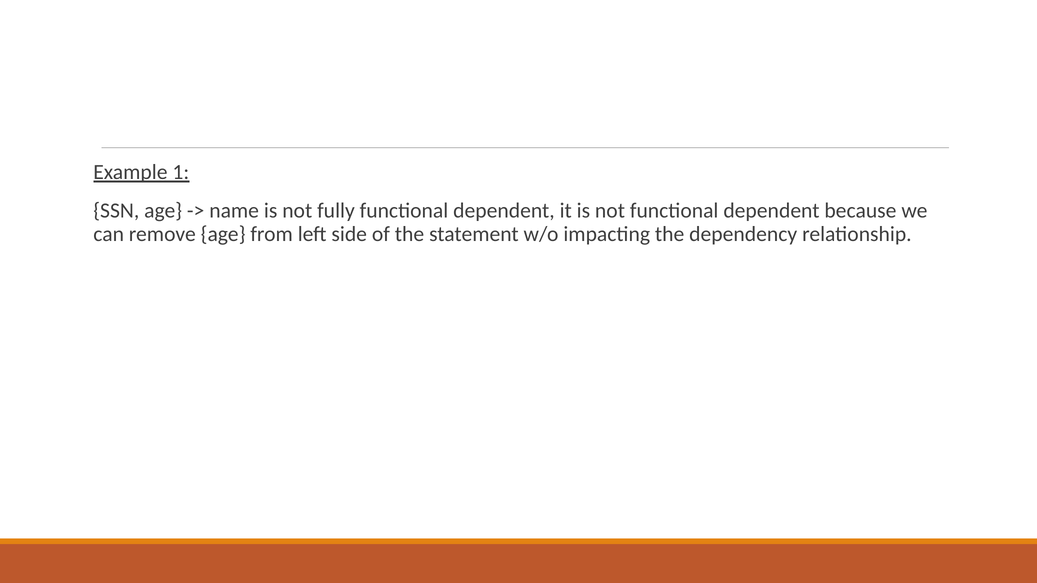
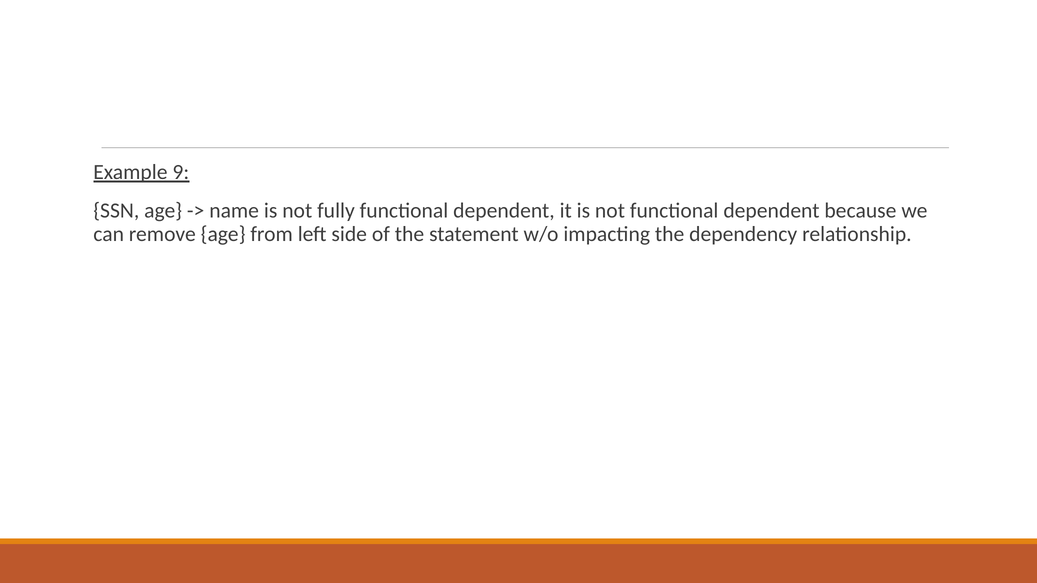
1: 1 -> 9
